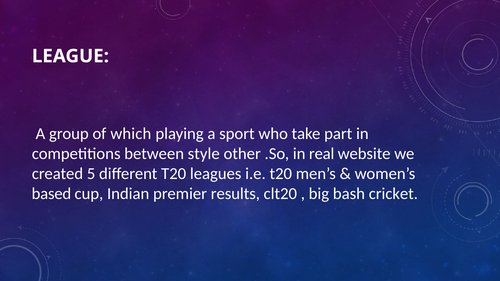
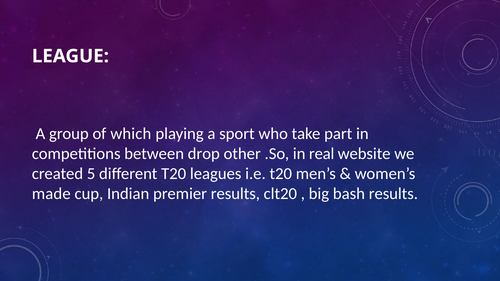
style: style -> drop
based: based -> made
bash cricket: cricket -> results
